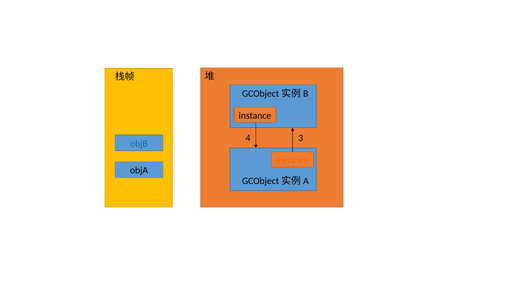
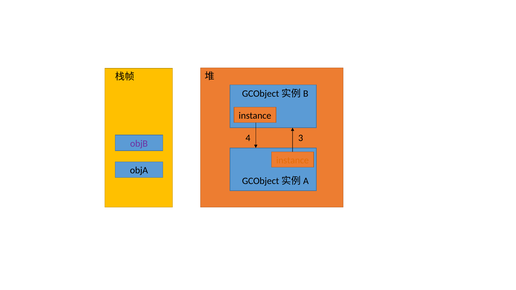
objB colour: blue -> purple
